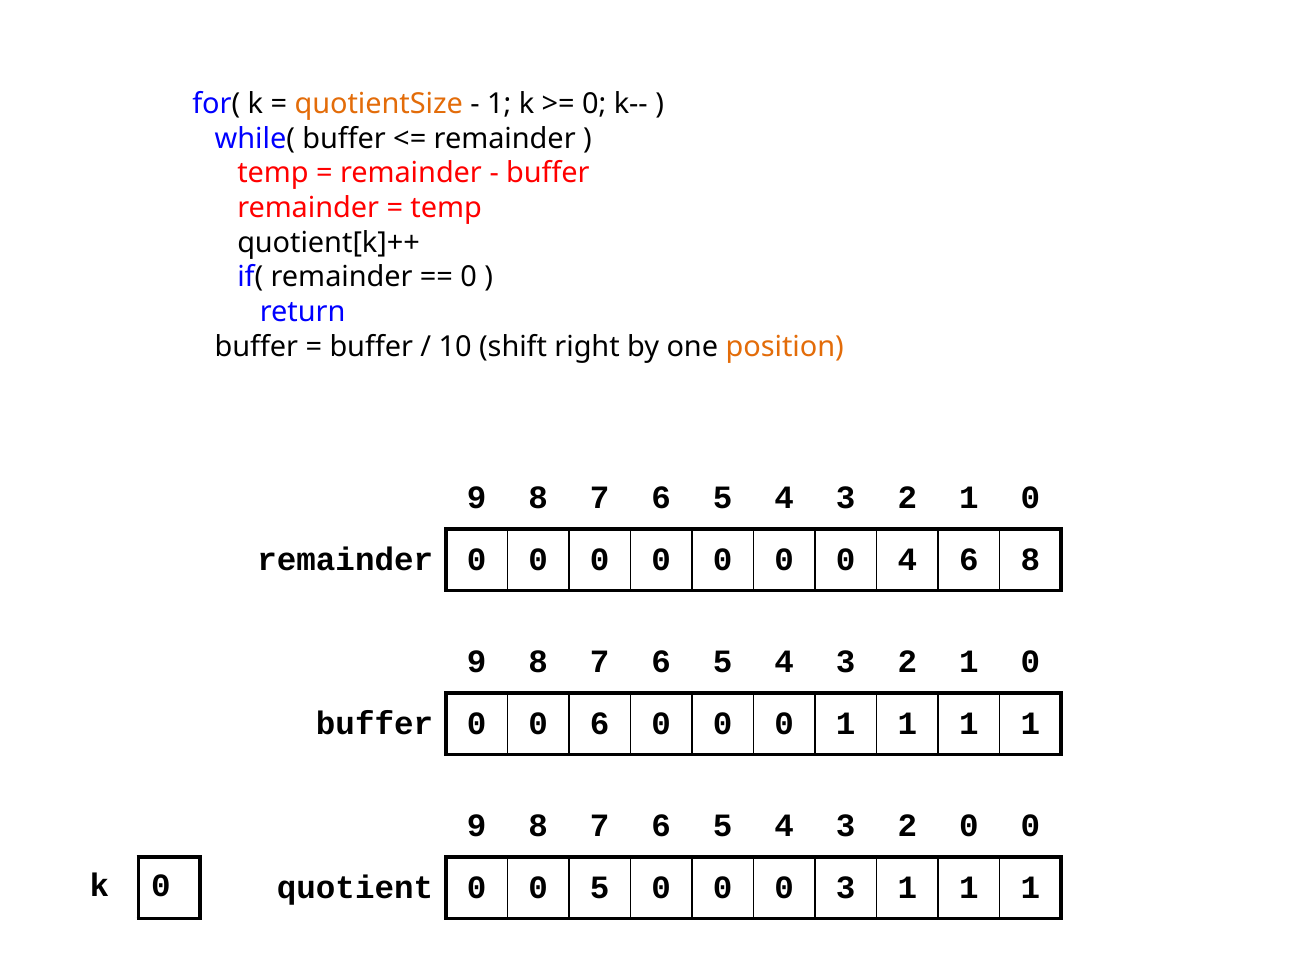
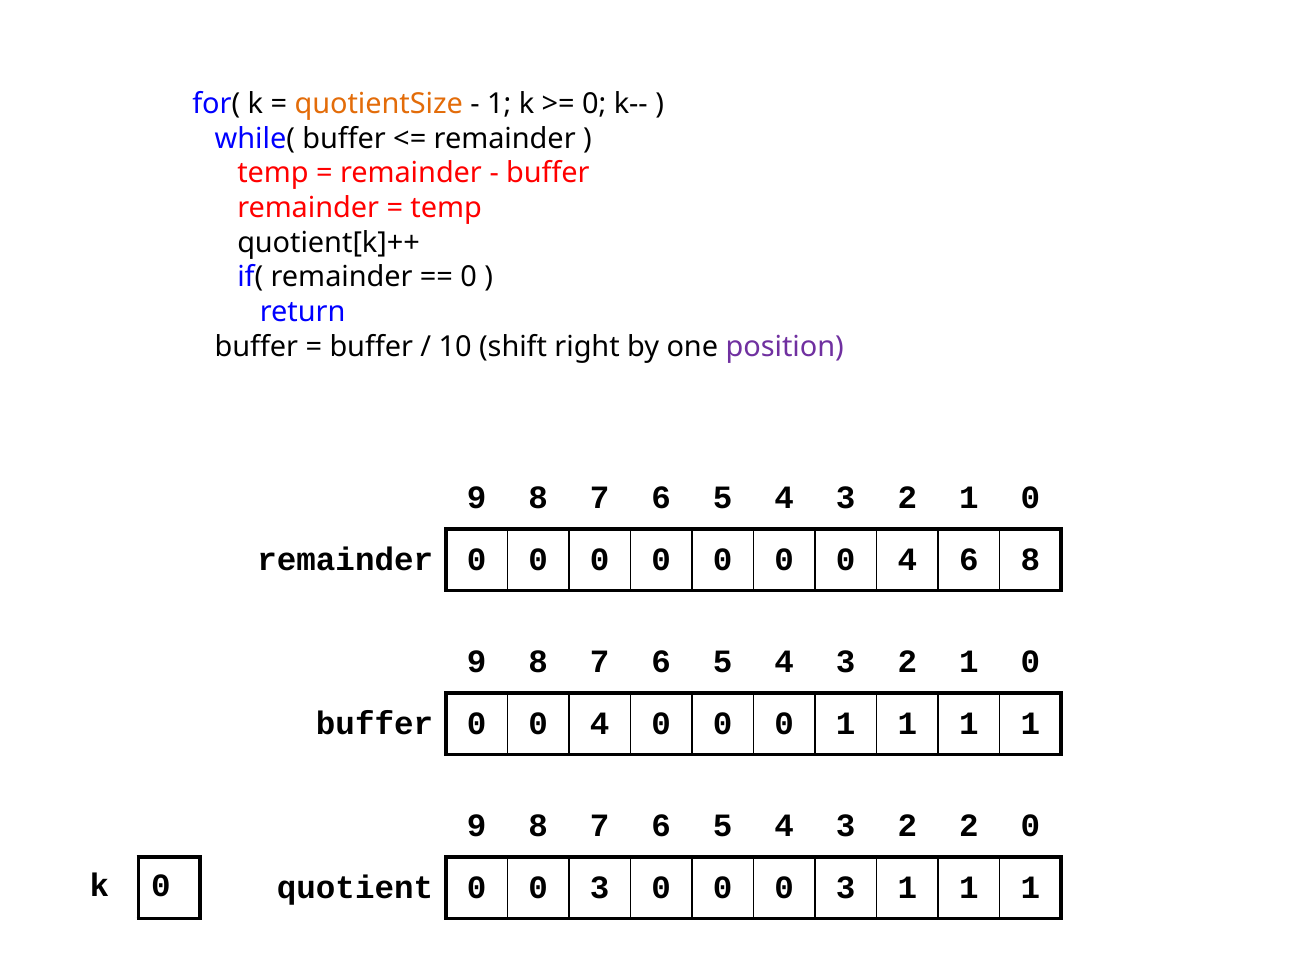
position colour: orange -> purple
buffer 0 0 6: 6 -> 4
2 0: 0 -> 2
quotient 0 0 5: 5 -> 3
